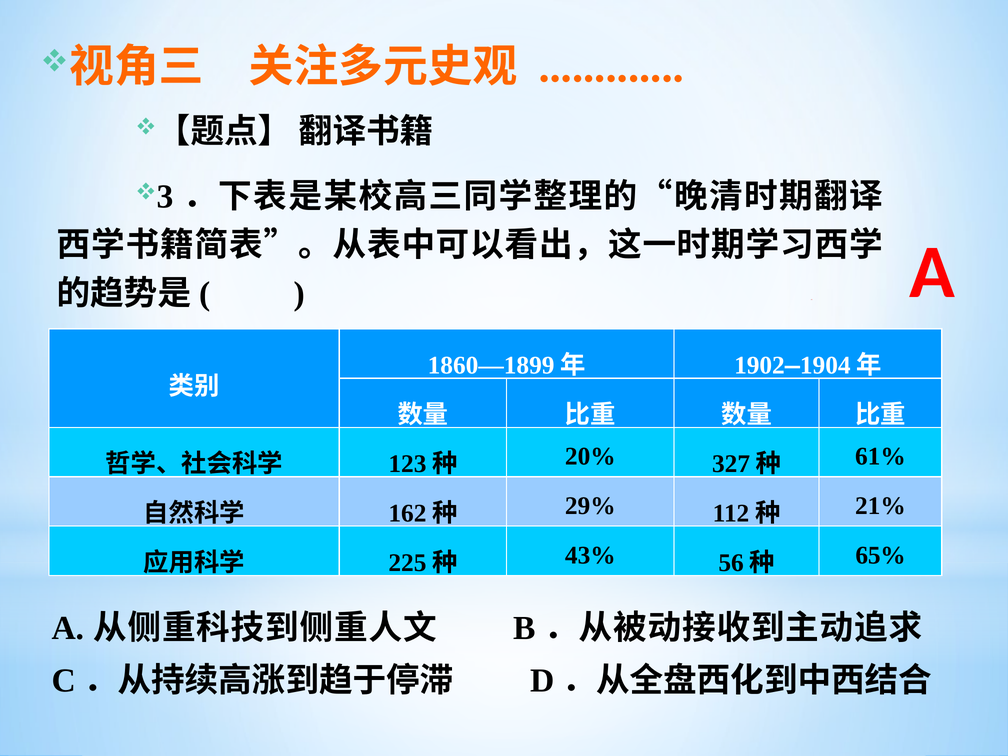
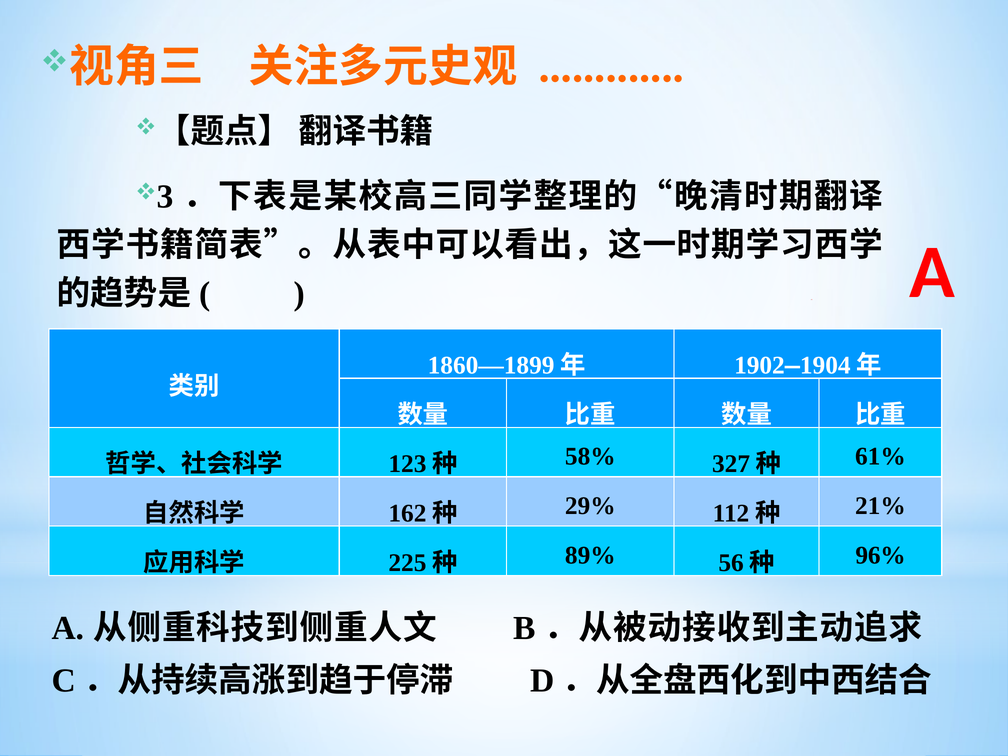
20%: 20% -> 58%
43%: 43% -> 89%
65%: 65% -> 96%
